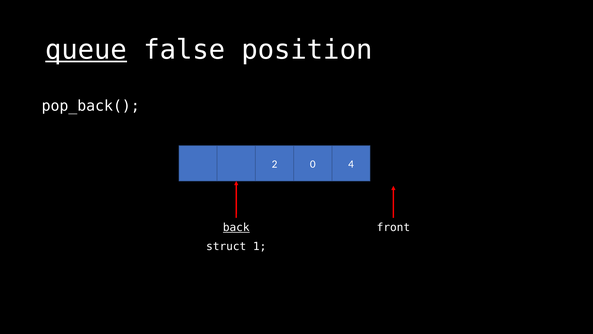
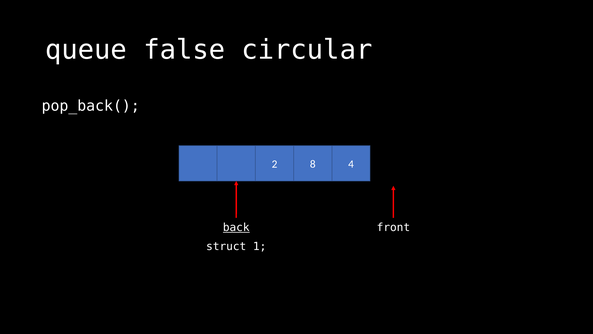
queue underline: present -> none
position: position -> circular
0: 0 -> 8
